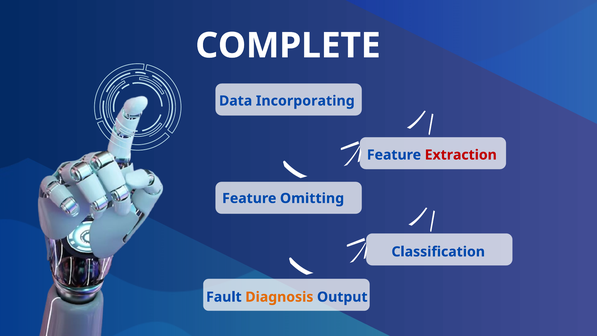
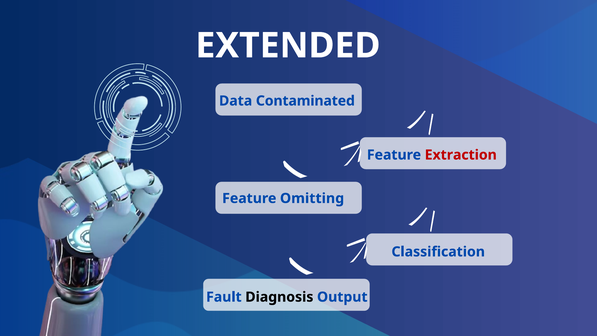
COMPLETE: COMPLETE -> EXTENDED
Incorporating: Incorporating -> Contaminated
Diagnosis colour: orange -> black
